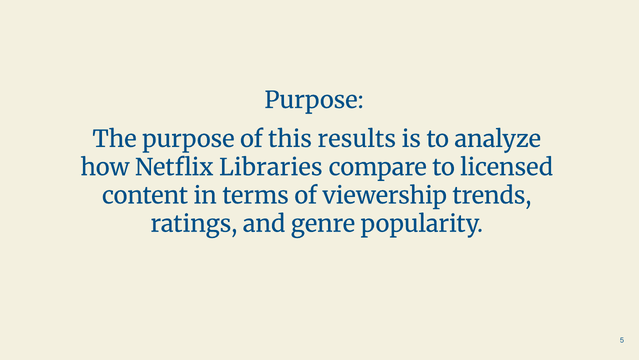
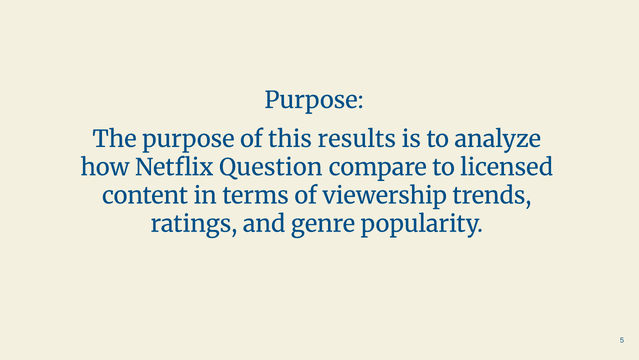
Libraries: Libraries -> Question
